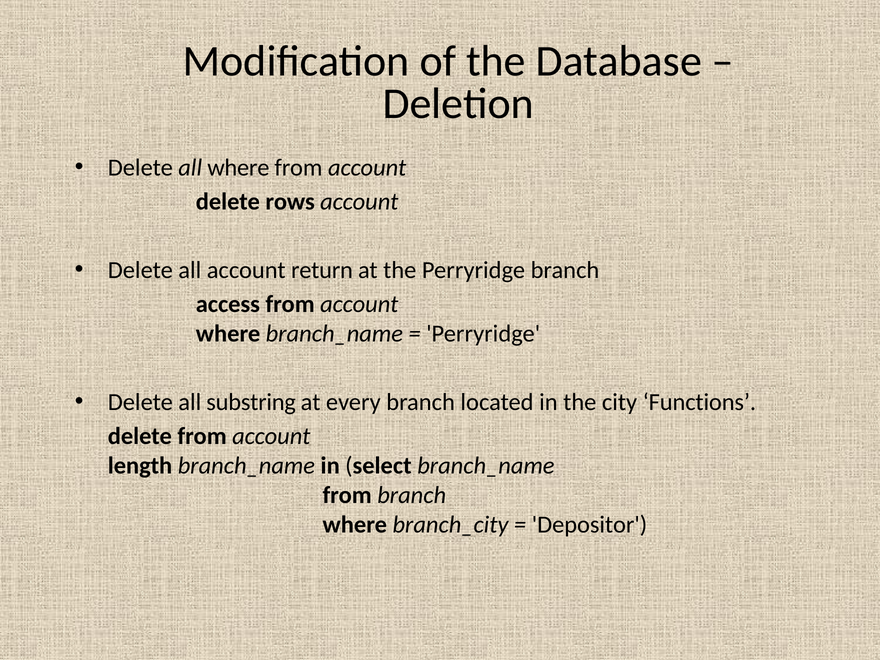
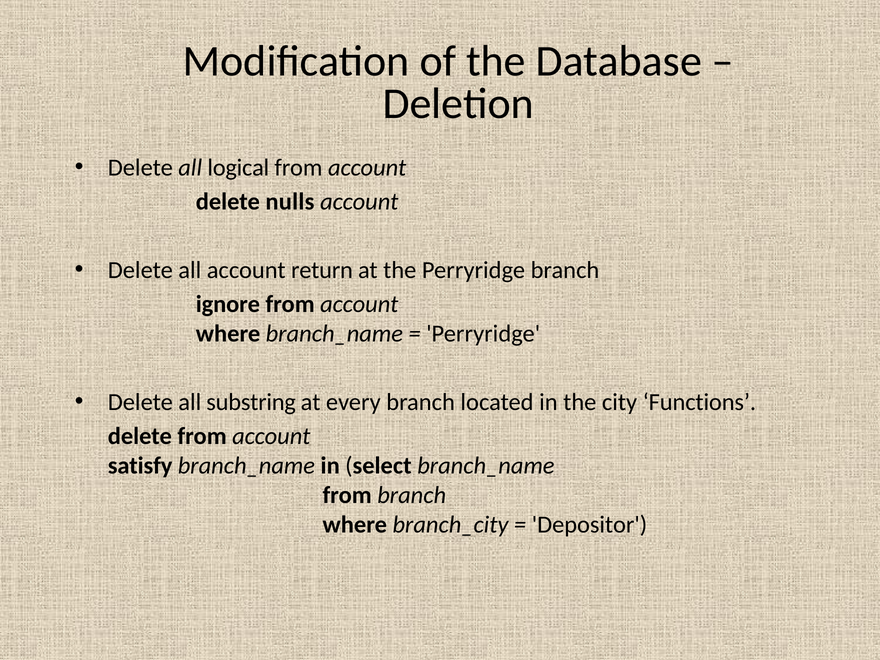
all where: where -> logical
rows: rows -> nulls
access: access -> ignore
length: length -> satisfy
